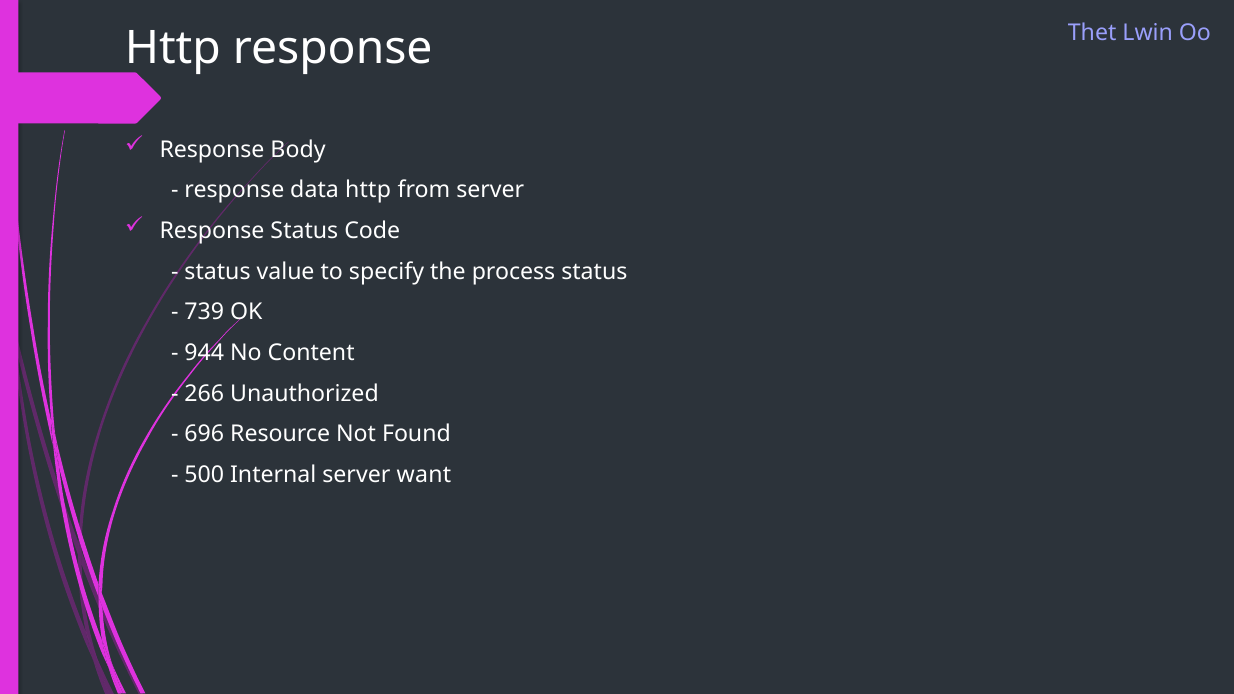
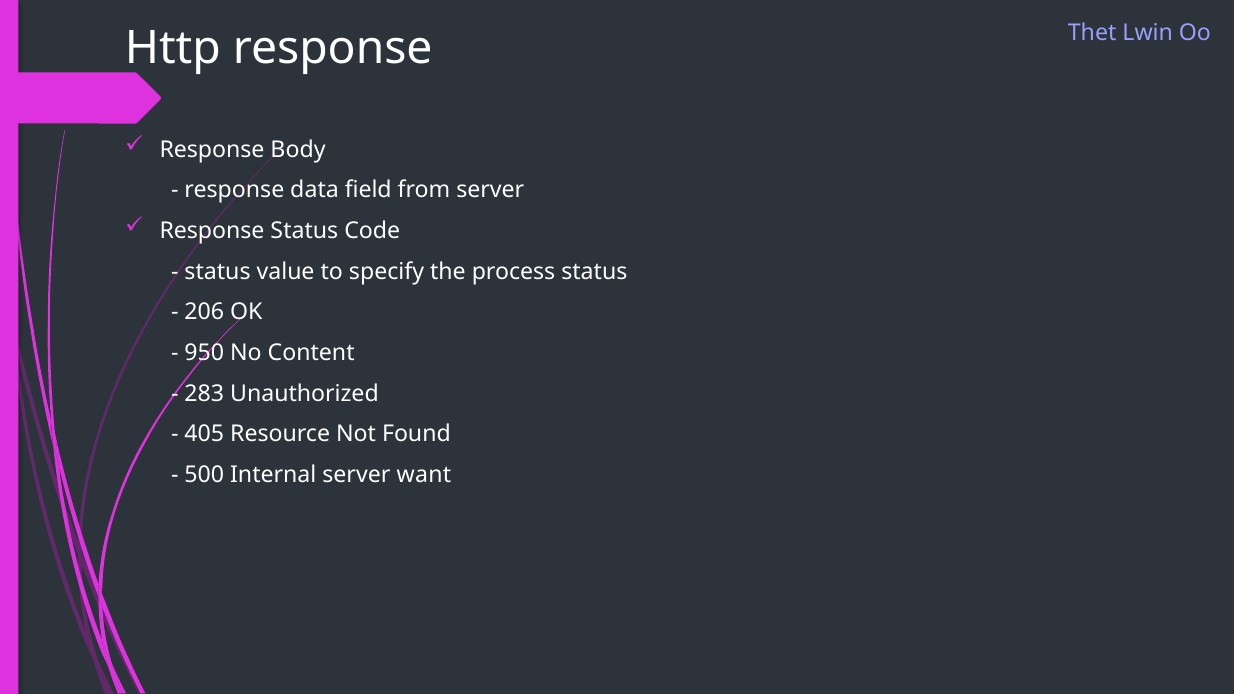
data http: http -> field
739: 739 -> 206
944: 944 -> 950
266: 266 -> 283
696: 696 -> 405
